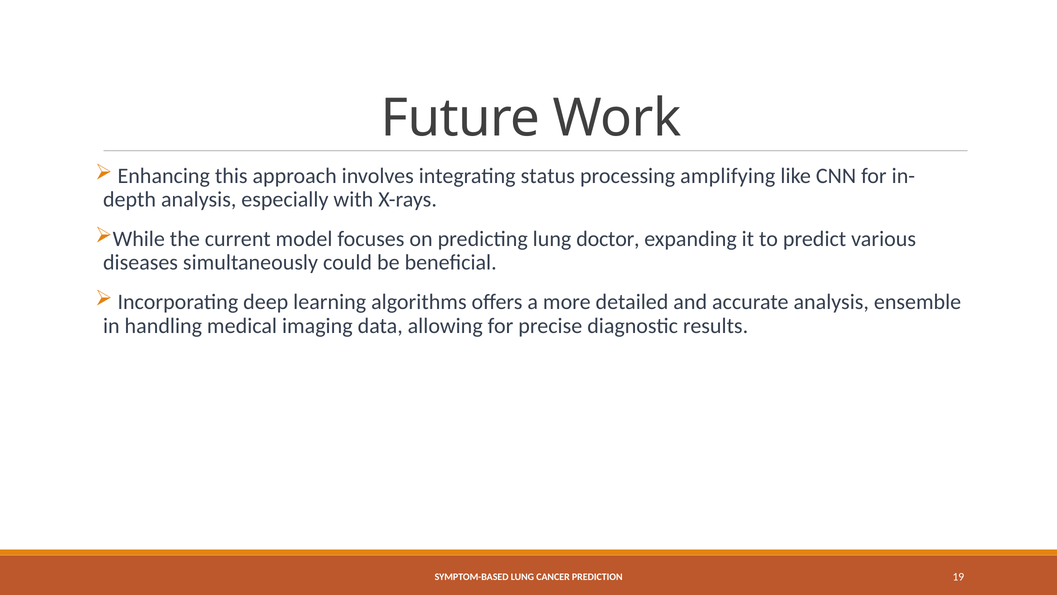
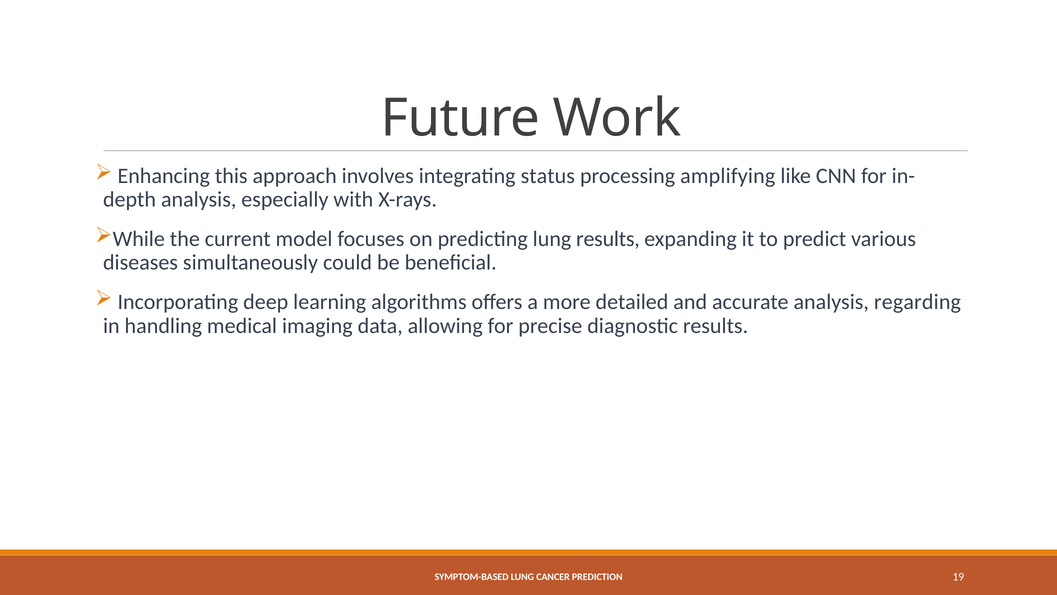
lung doctor: doctor -> results
ensemble: ensemble -> regarding
